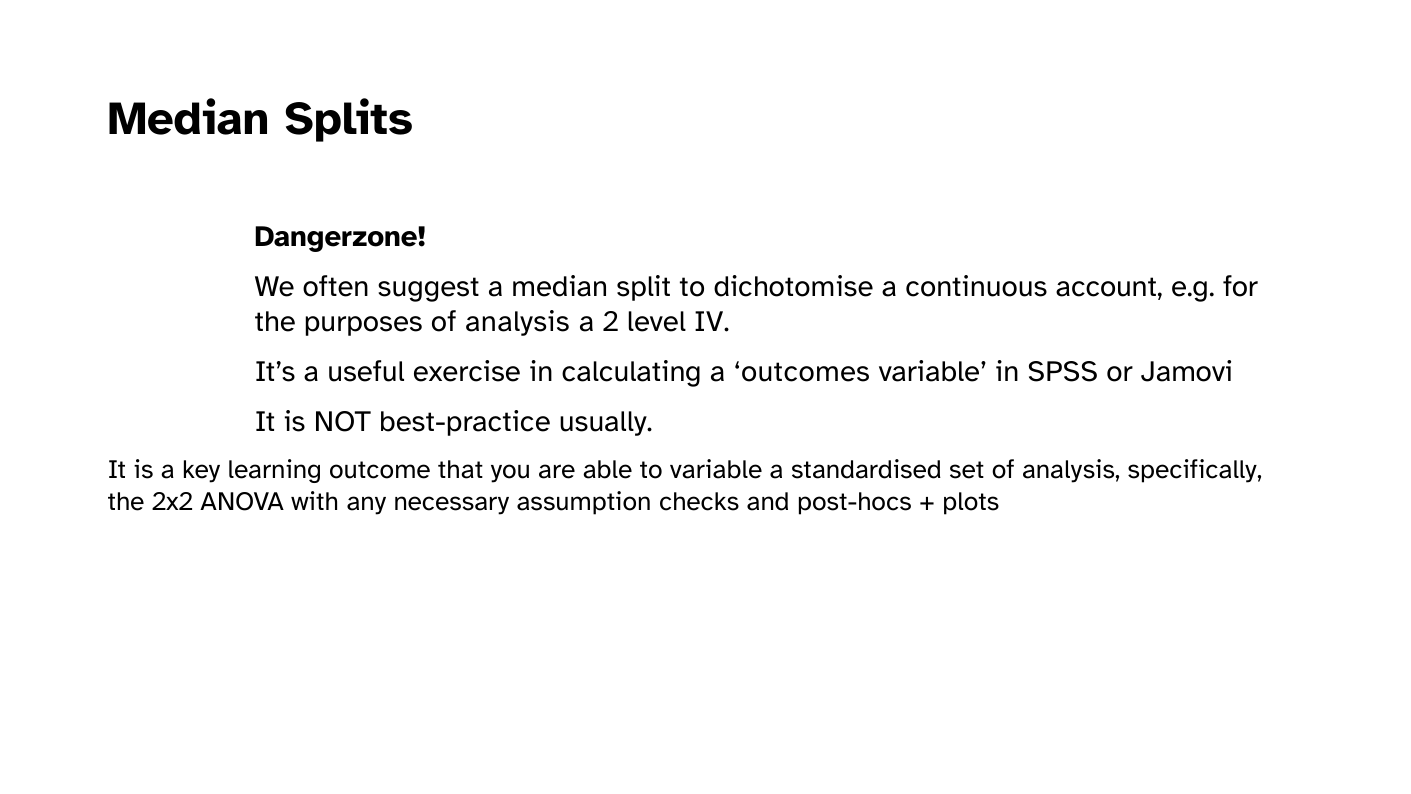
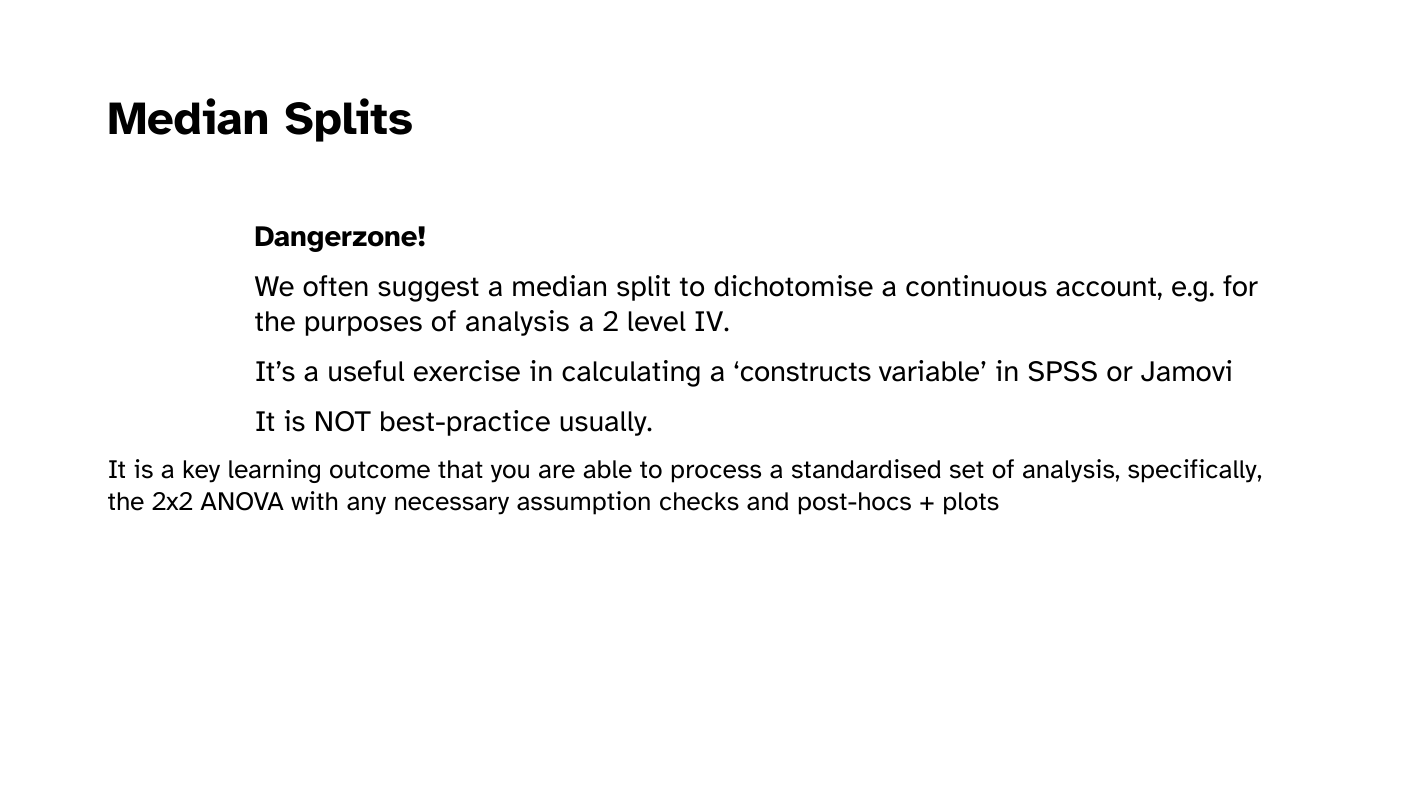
outcomes: outcomes -> constructs
to variable: variable -> process
